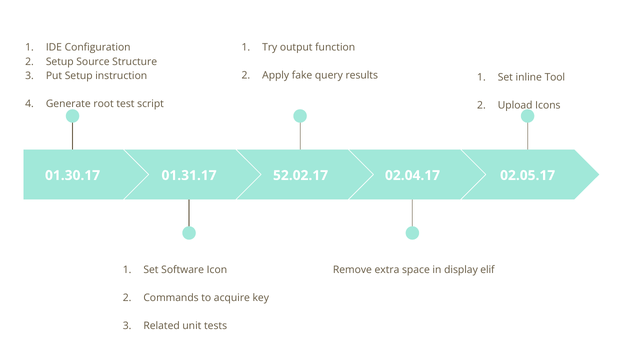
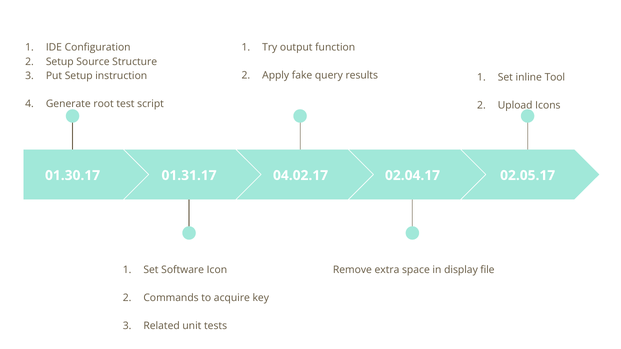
52.02.17: 52.02.17 -> 04.02.17
elif: elif -> file
